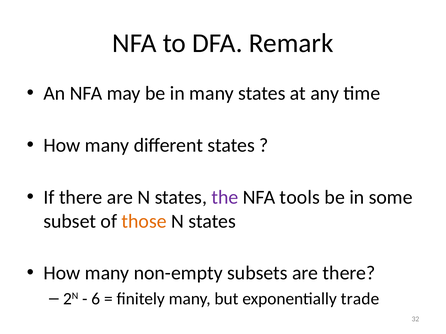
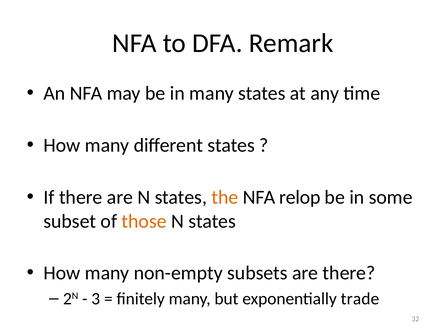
the colour: purple -> orange
tools: tools -> relop
6: 6 -> 3
